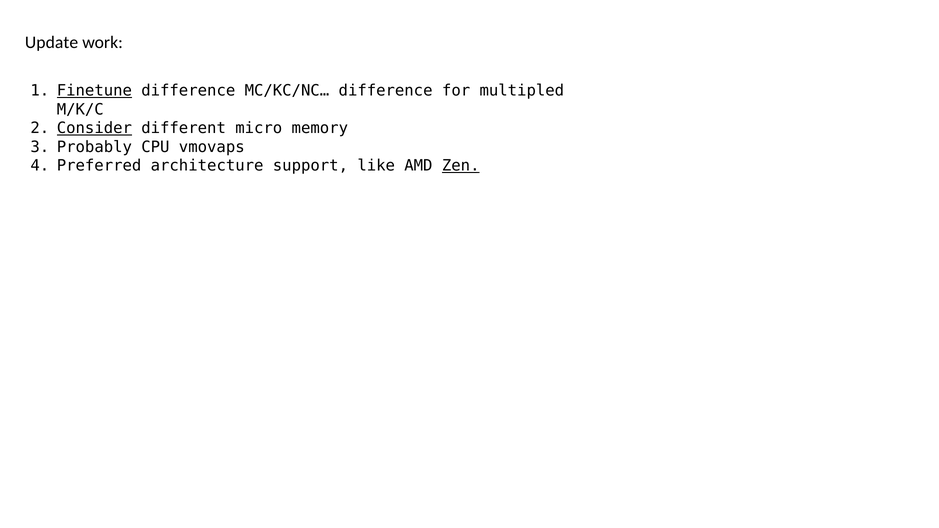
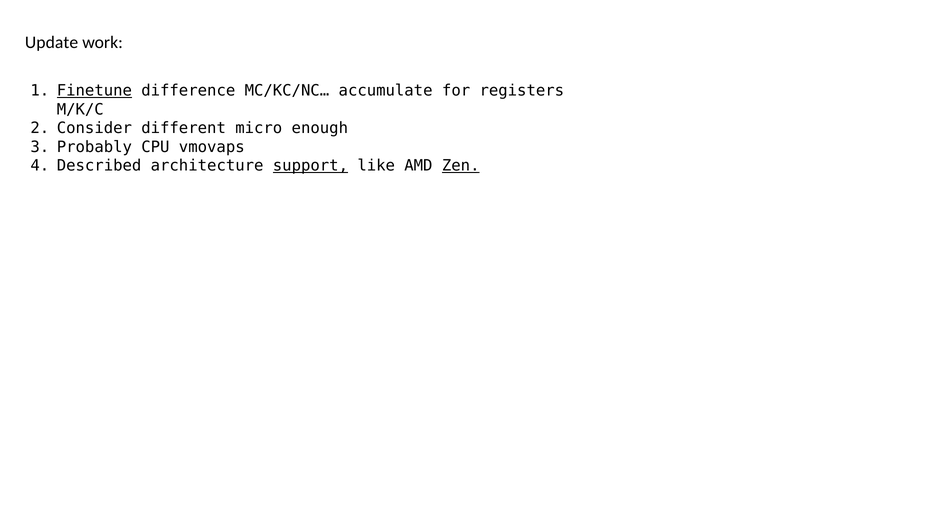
MC/KC/NC… difference: difference -> accumulate
multipled: multipled -> registers
Consider underline: present -> none
memory: memory -> enough
Preferred: Preferred -> Described
support underline: none -> present
